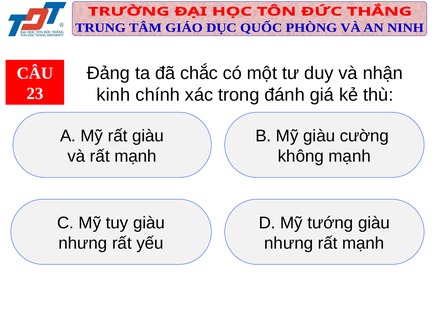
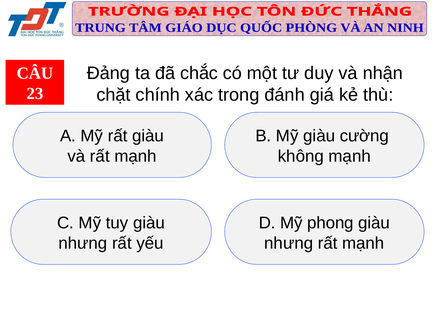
kinh: kinh -> chặt
tướng: tướng -> phong
